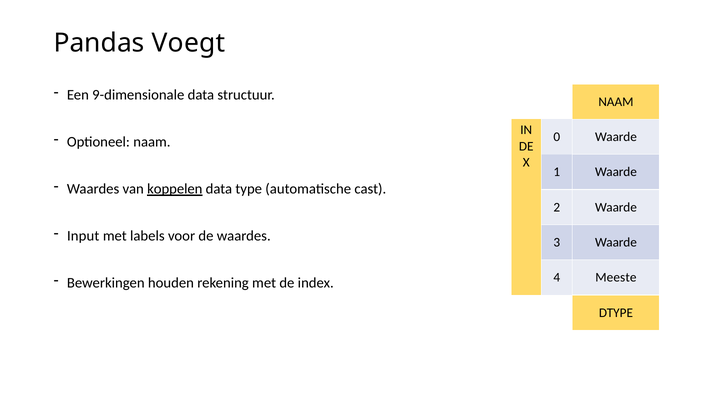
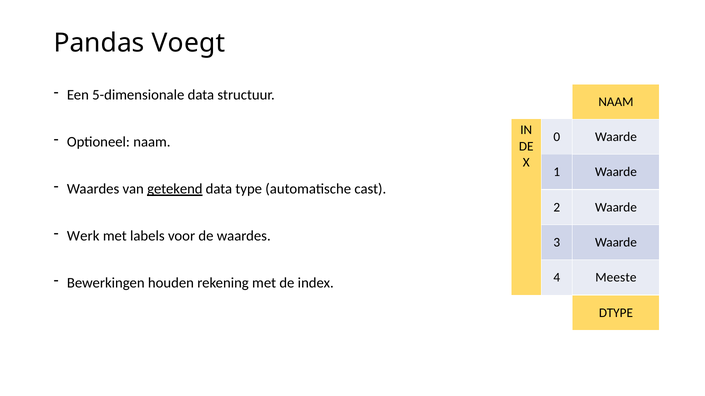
9-dimensionale: 9-dimensionale -> 5-dimensionale
koppelen: koppelen -> getekend
Input: Input -> Werk
